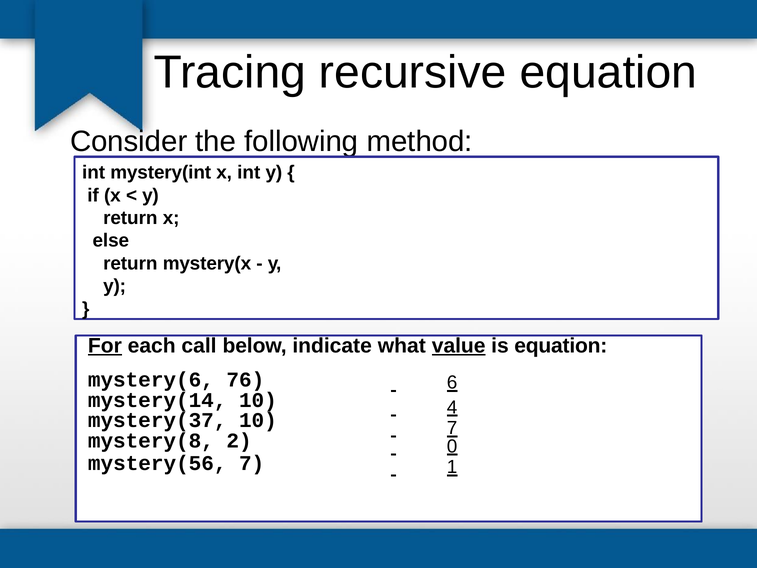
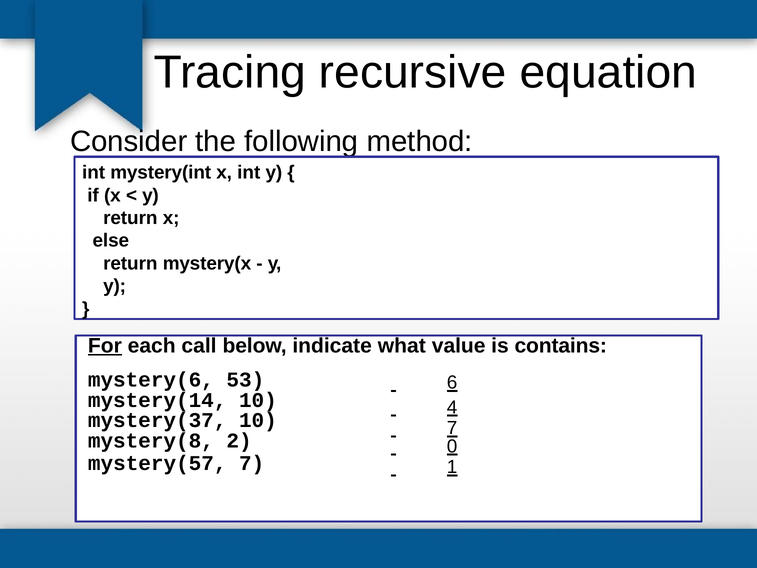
value underline: present -> none
is equation: equation -> contains
76: 76 -> 53
mystery(56: mystery(56 -> mystery(57
